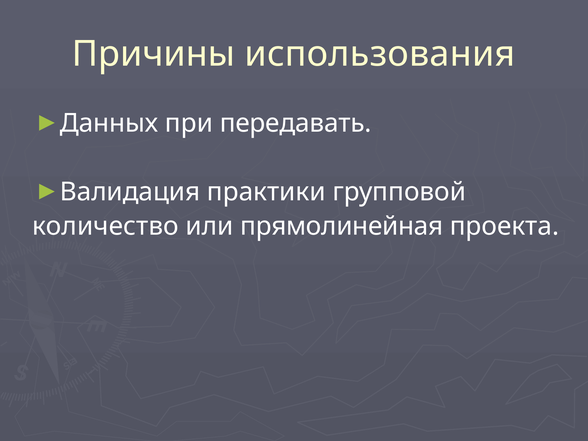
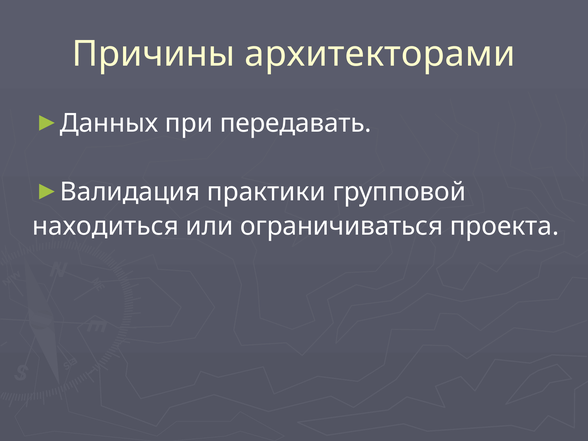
использования: использования -> архитекторами
количество: количество -> находиться
прямолинейная: прямолинейная -> ограничиваться
